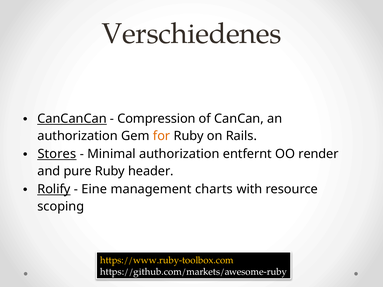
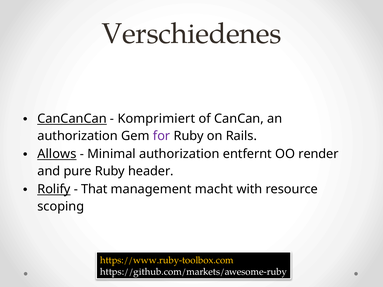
Compression: Compression -> Komprimiert
for colour: orange -> purple
Stores: Stores -> Allows
Eine: Eine -> That
charts: charts -> macht
